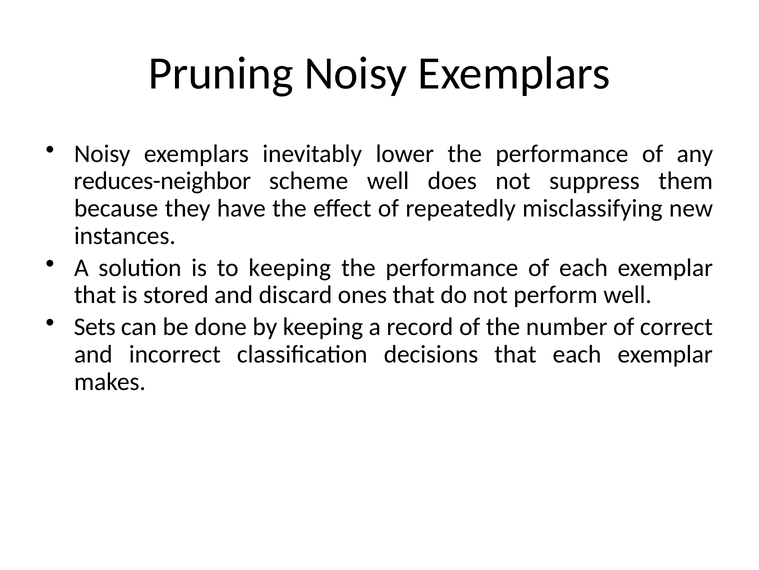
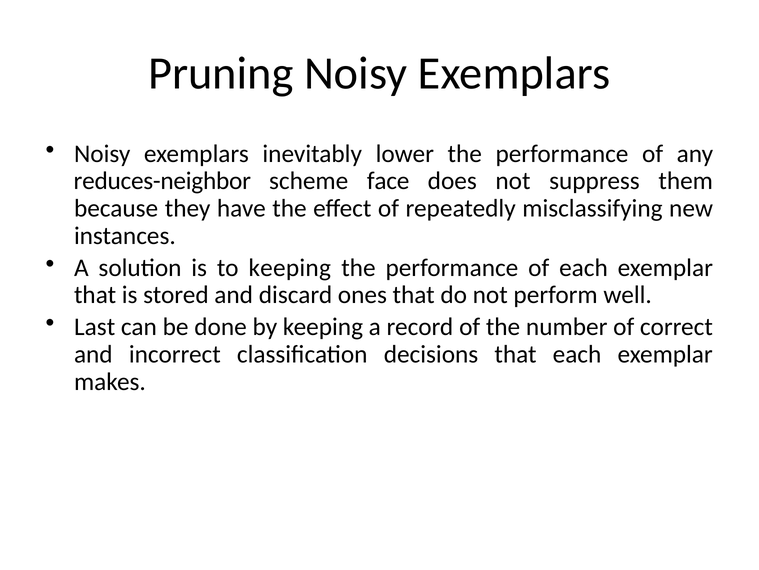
scheme well: well -> face
Sets: Sets -> Last
